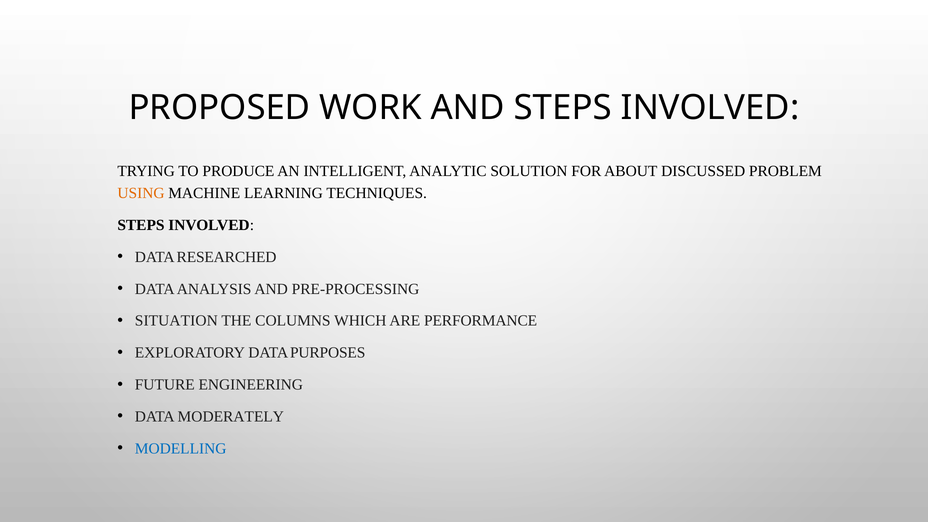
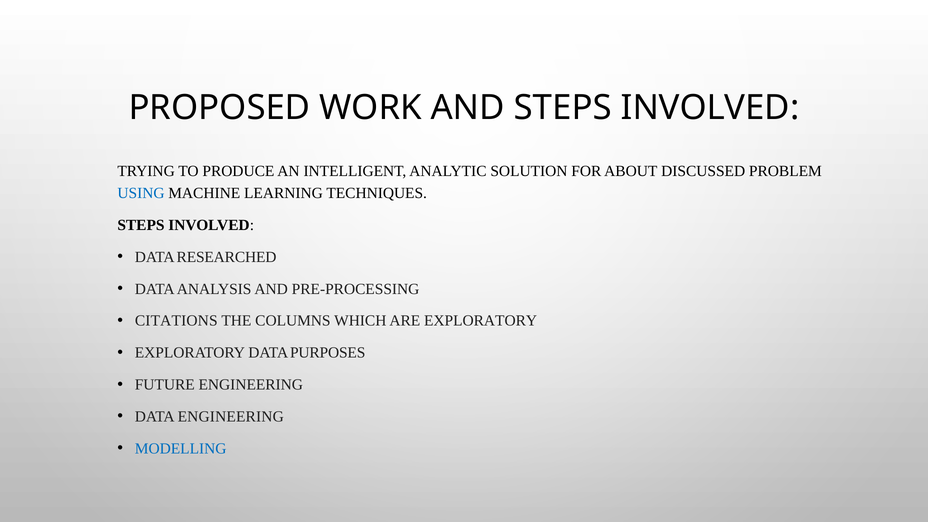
USING colour: orange -> blue
SITUATION: SITUATION -> CITATIONS
ARE PERFORMANCE: PERFORMANCE -> EXPLORATORY
DATA MODERATELY: MODERATELY -> ENGINEERING
